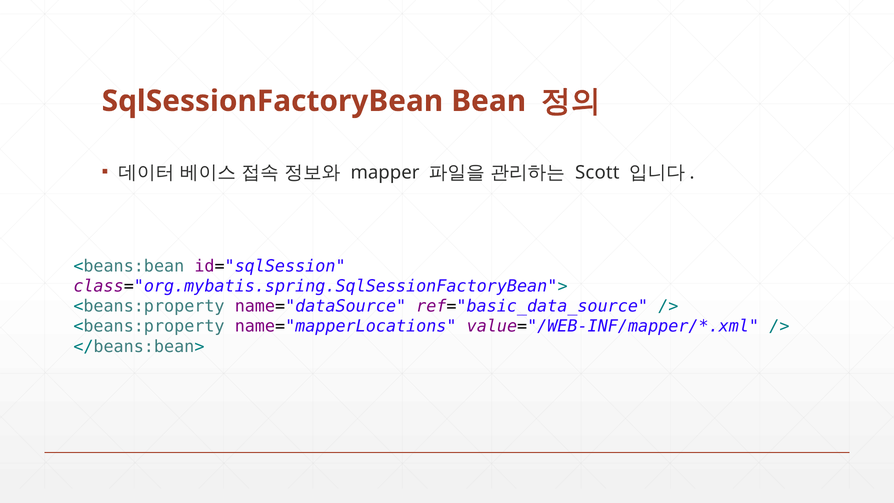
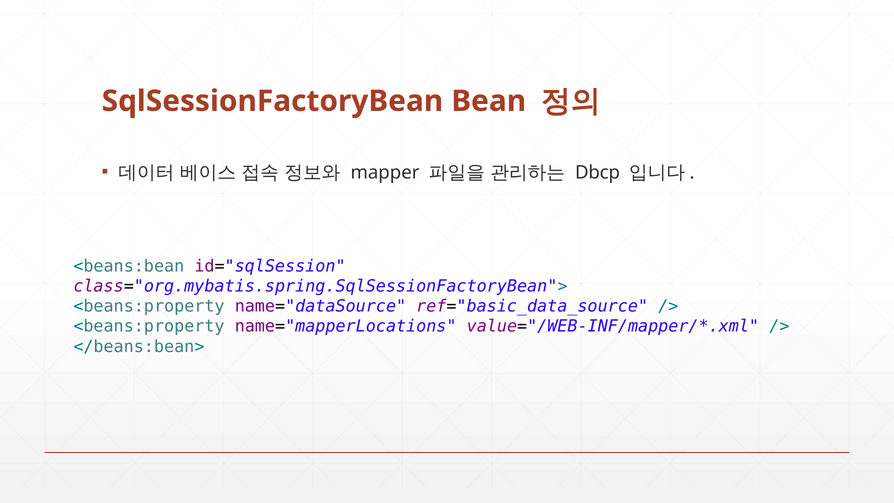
Scott: Scott -> Dbcp
